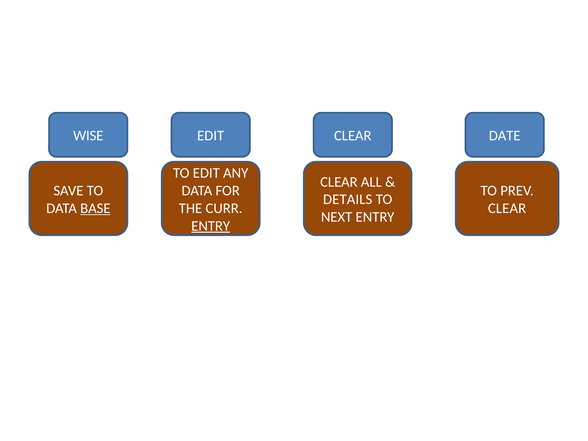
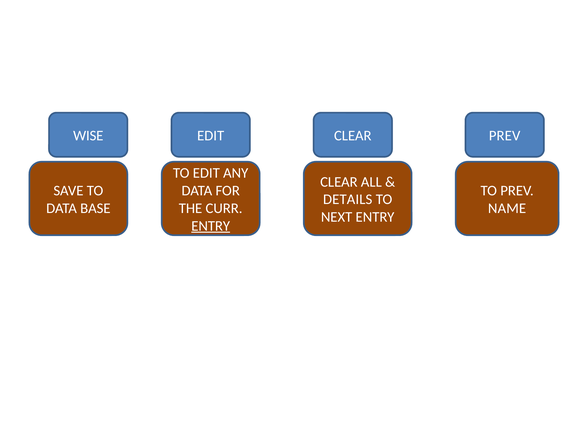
CLEAR DATE: DATE -> PREV
BASE underline: present -> none
CLEAR at (507, 208): CLEAR -> NAME
